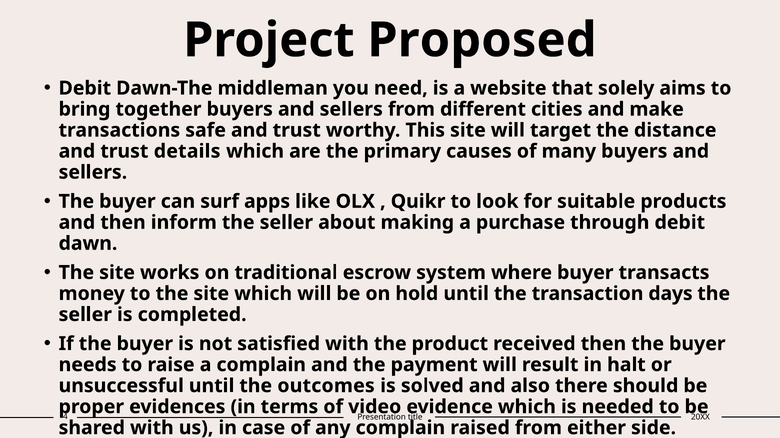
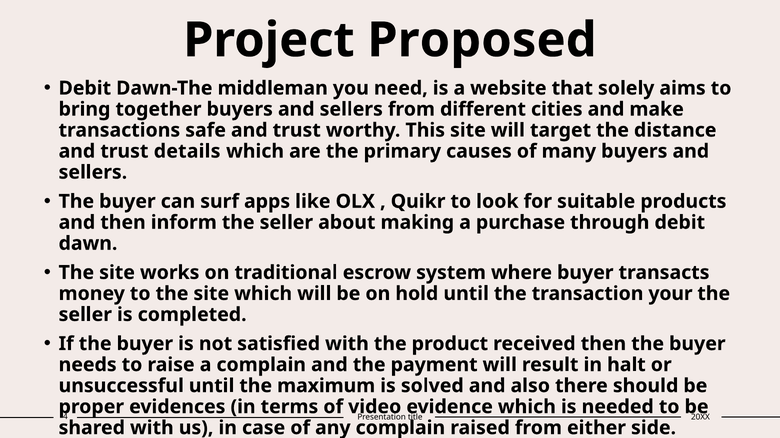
days: days -> your
outcomes: outcomes -> maximum
